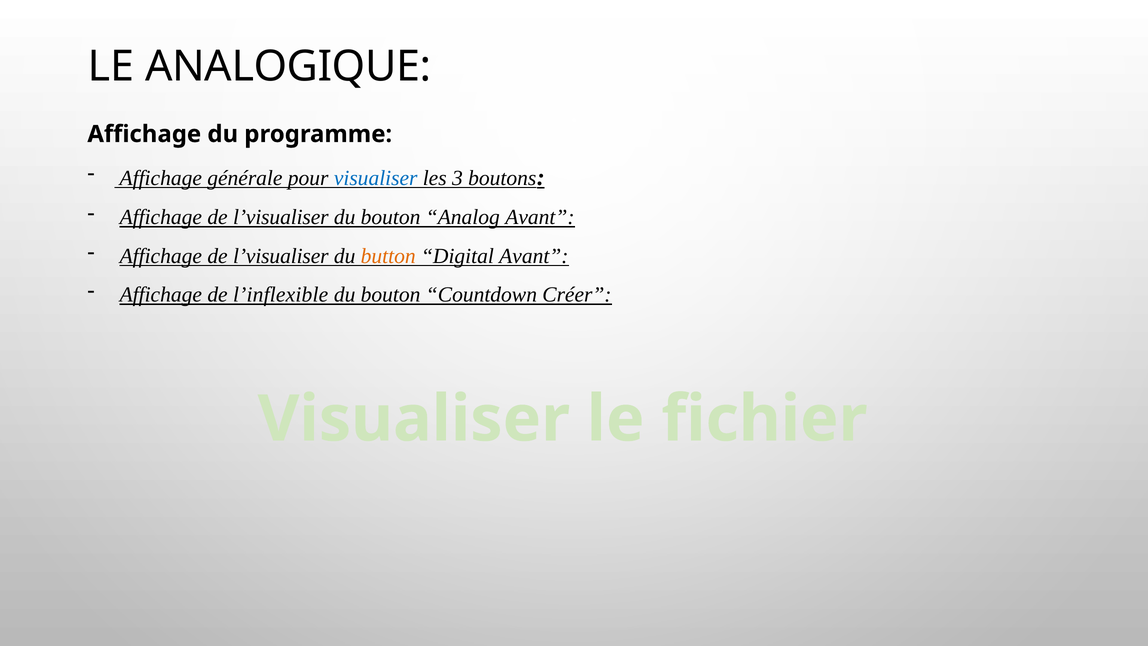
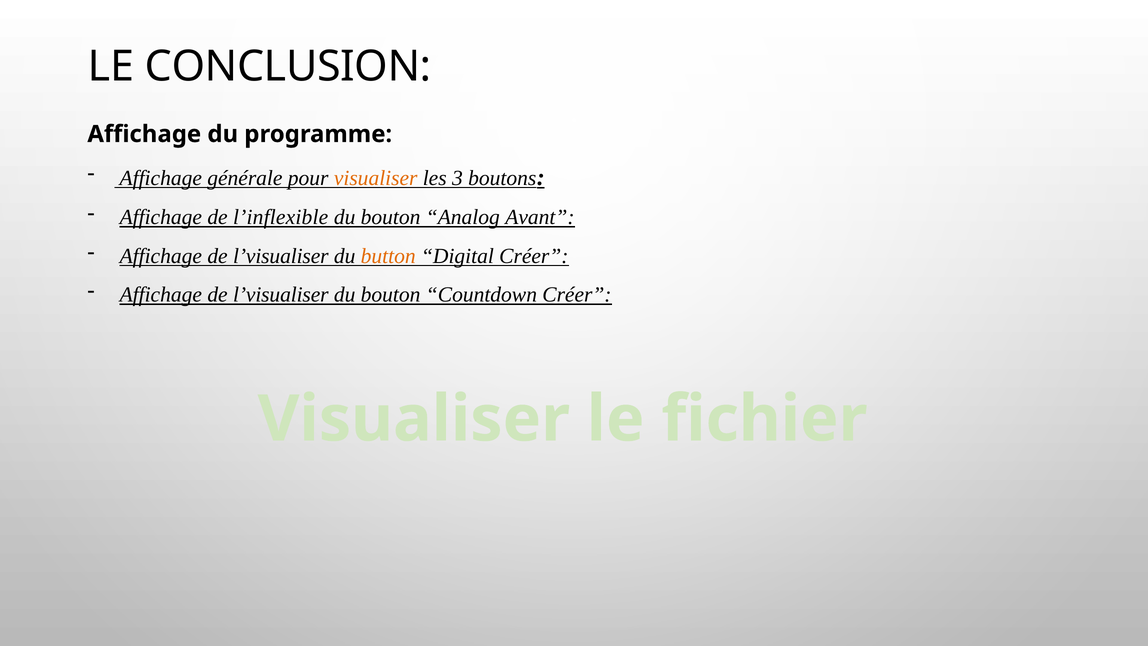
ANALOGIQUE: ANALOGIQUE -> CONCLUSION
visualiser at (376, 178) colour: blue -> orange
l’visualiser at (281, 217): l’visualiser -> l’inflexible
Digital Avant: Avant -> Créer
l’inflexible at (281, 295): l’inflexible -> l’visualiser
